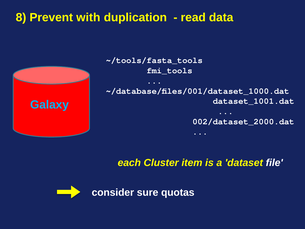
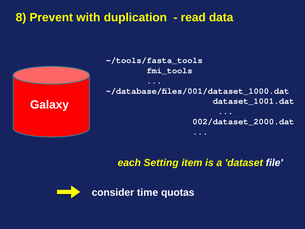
Galaxy colour: light blue -> white
Cluster: Cluster -> Setting
sure: sure -> time
